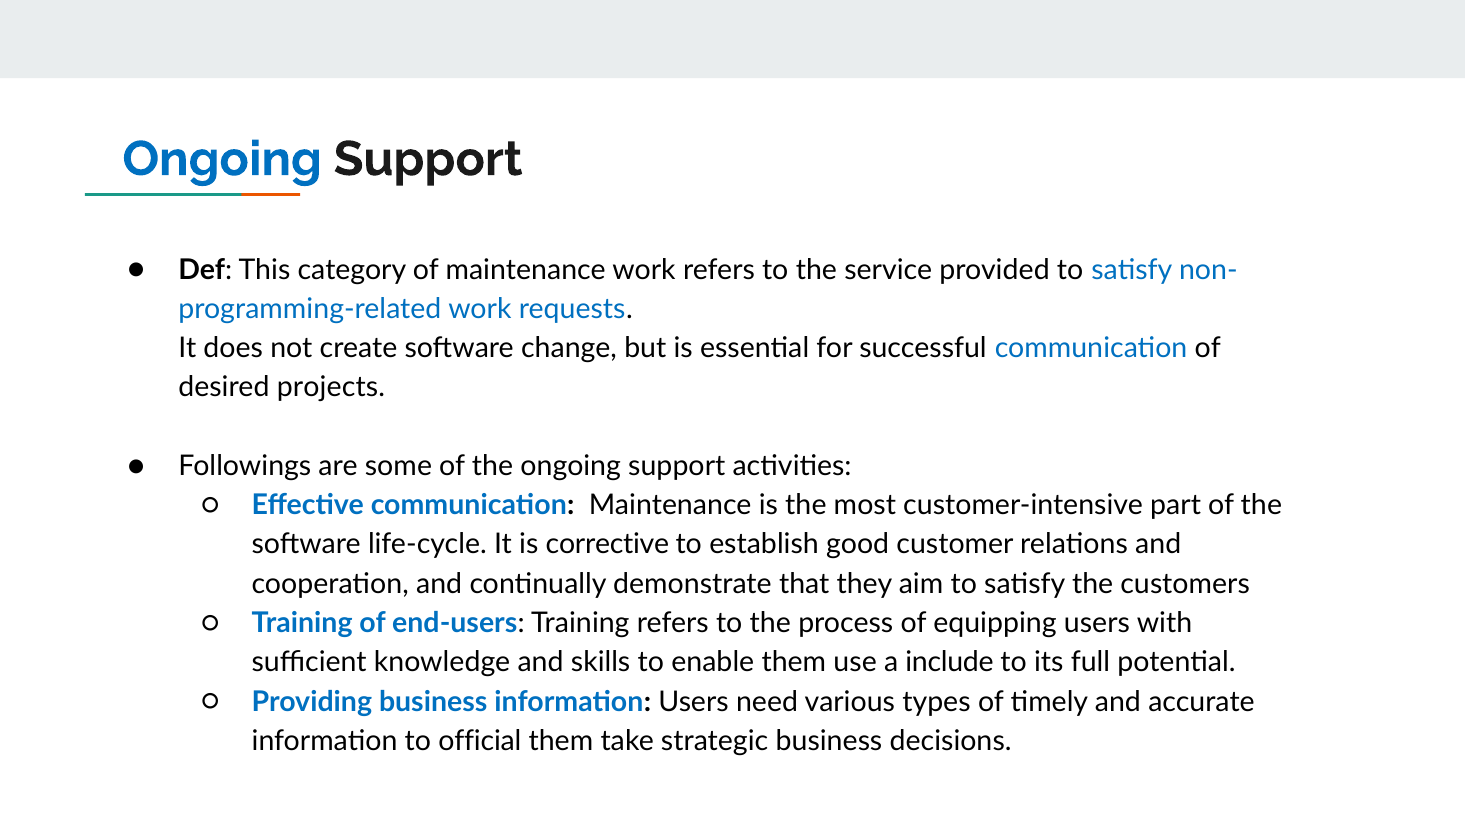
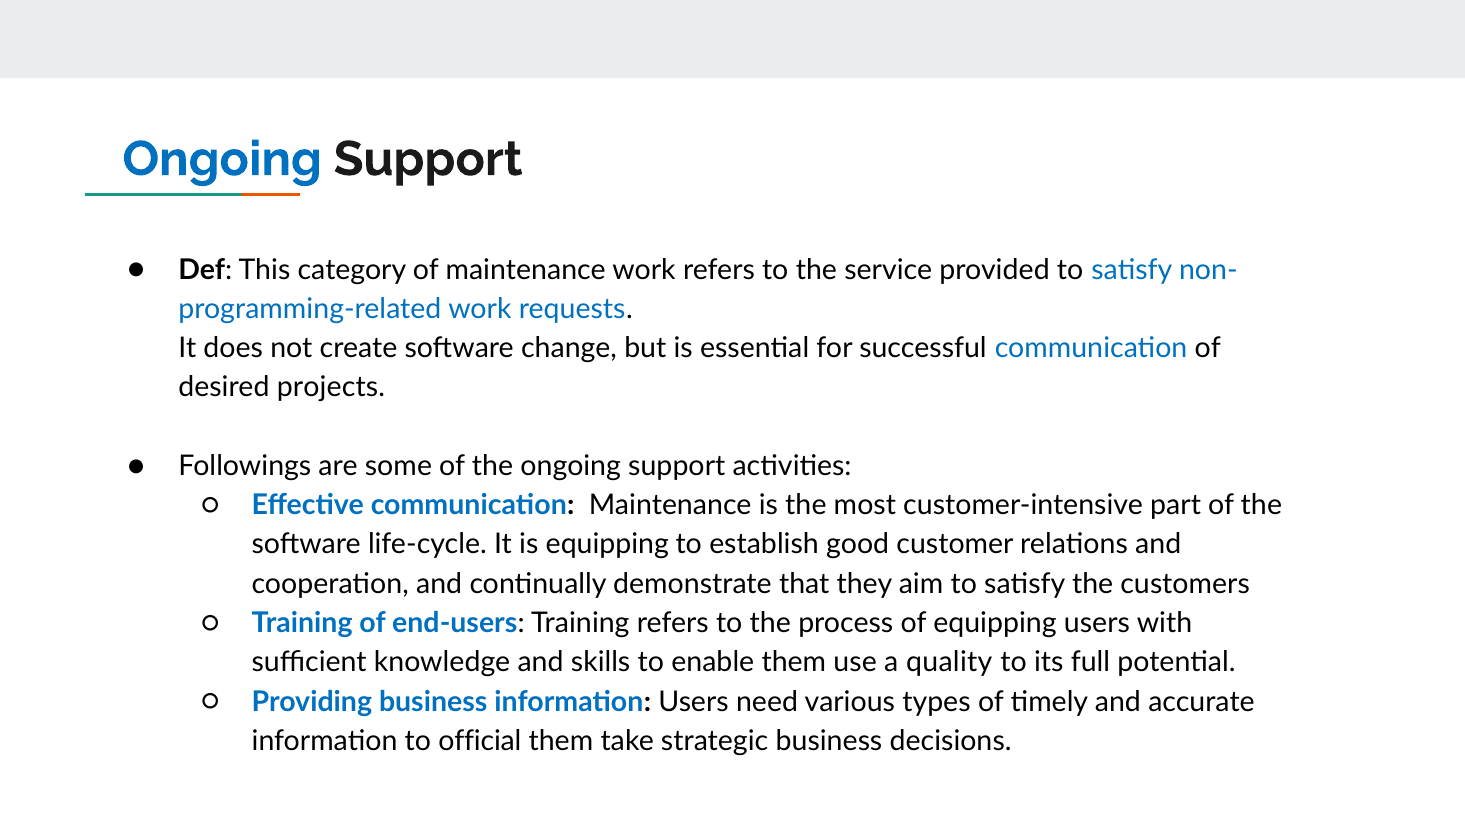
is corrective: corrective -> equipping
include: include -> quality
